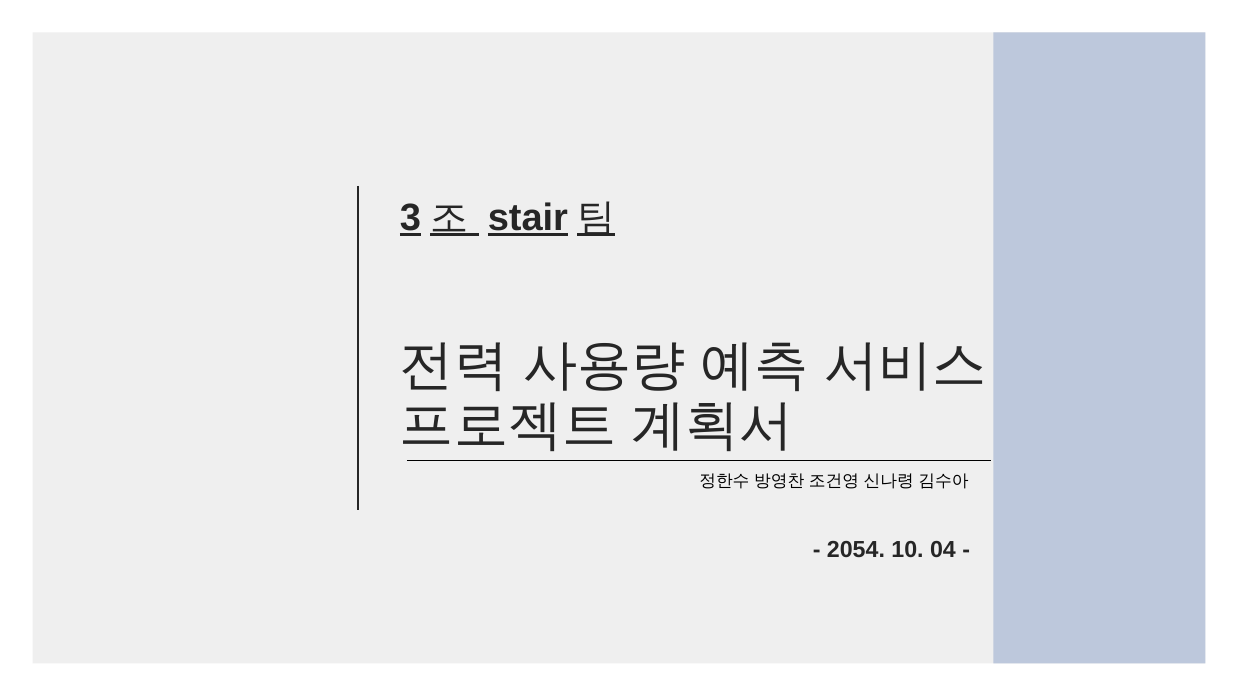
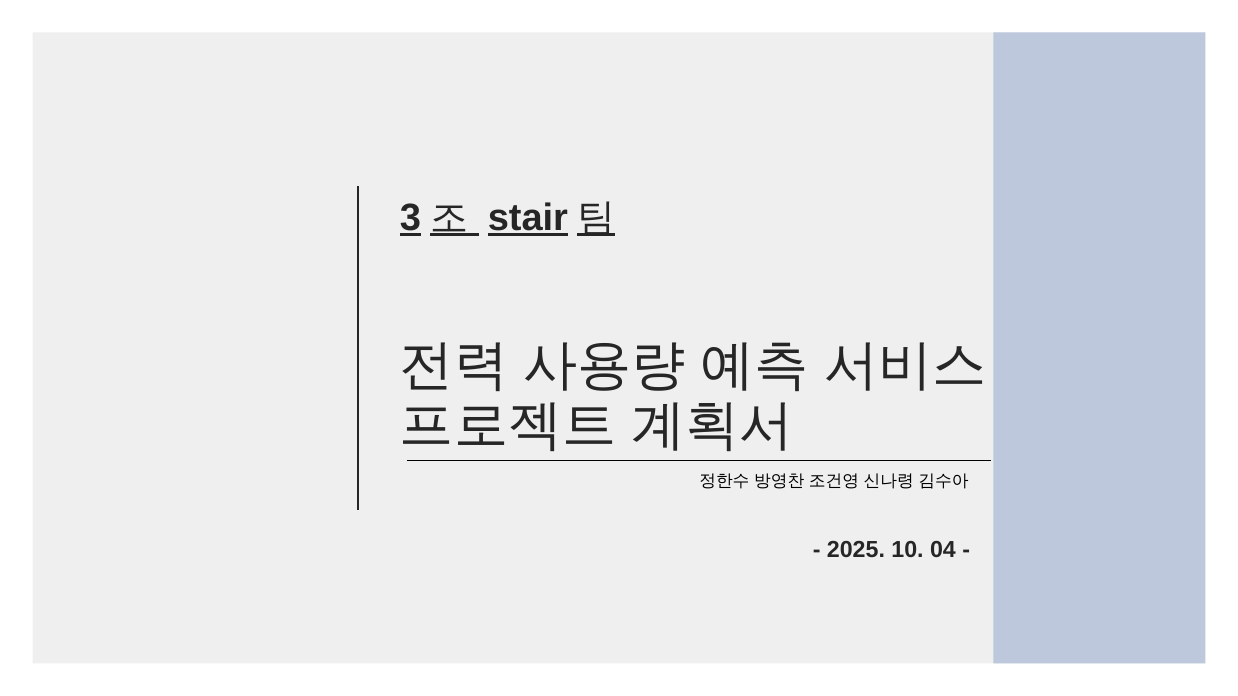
2054: 2054 -> 2025
